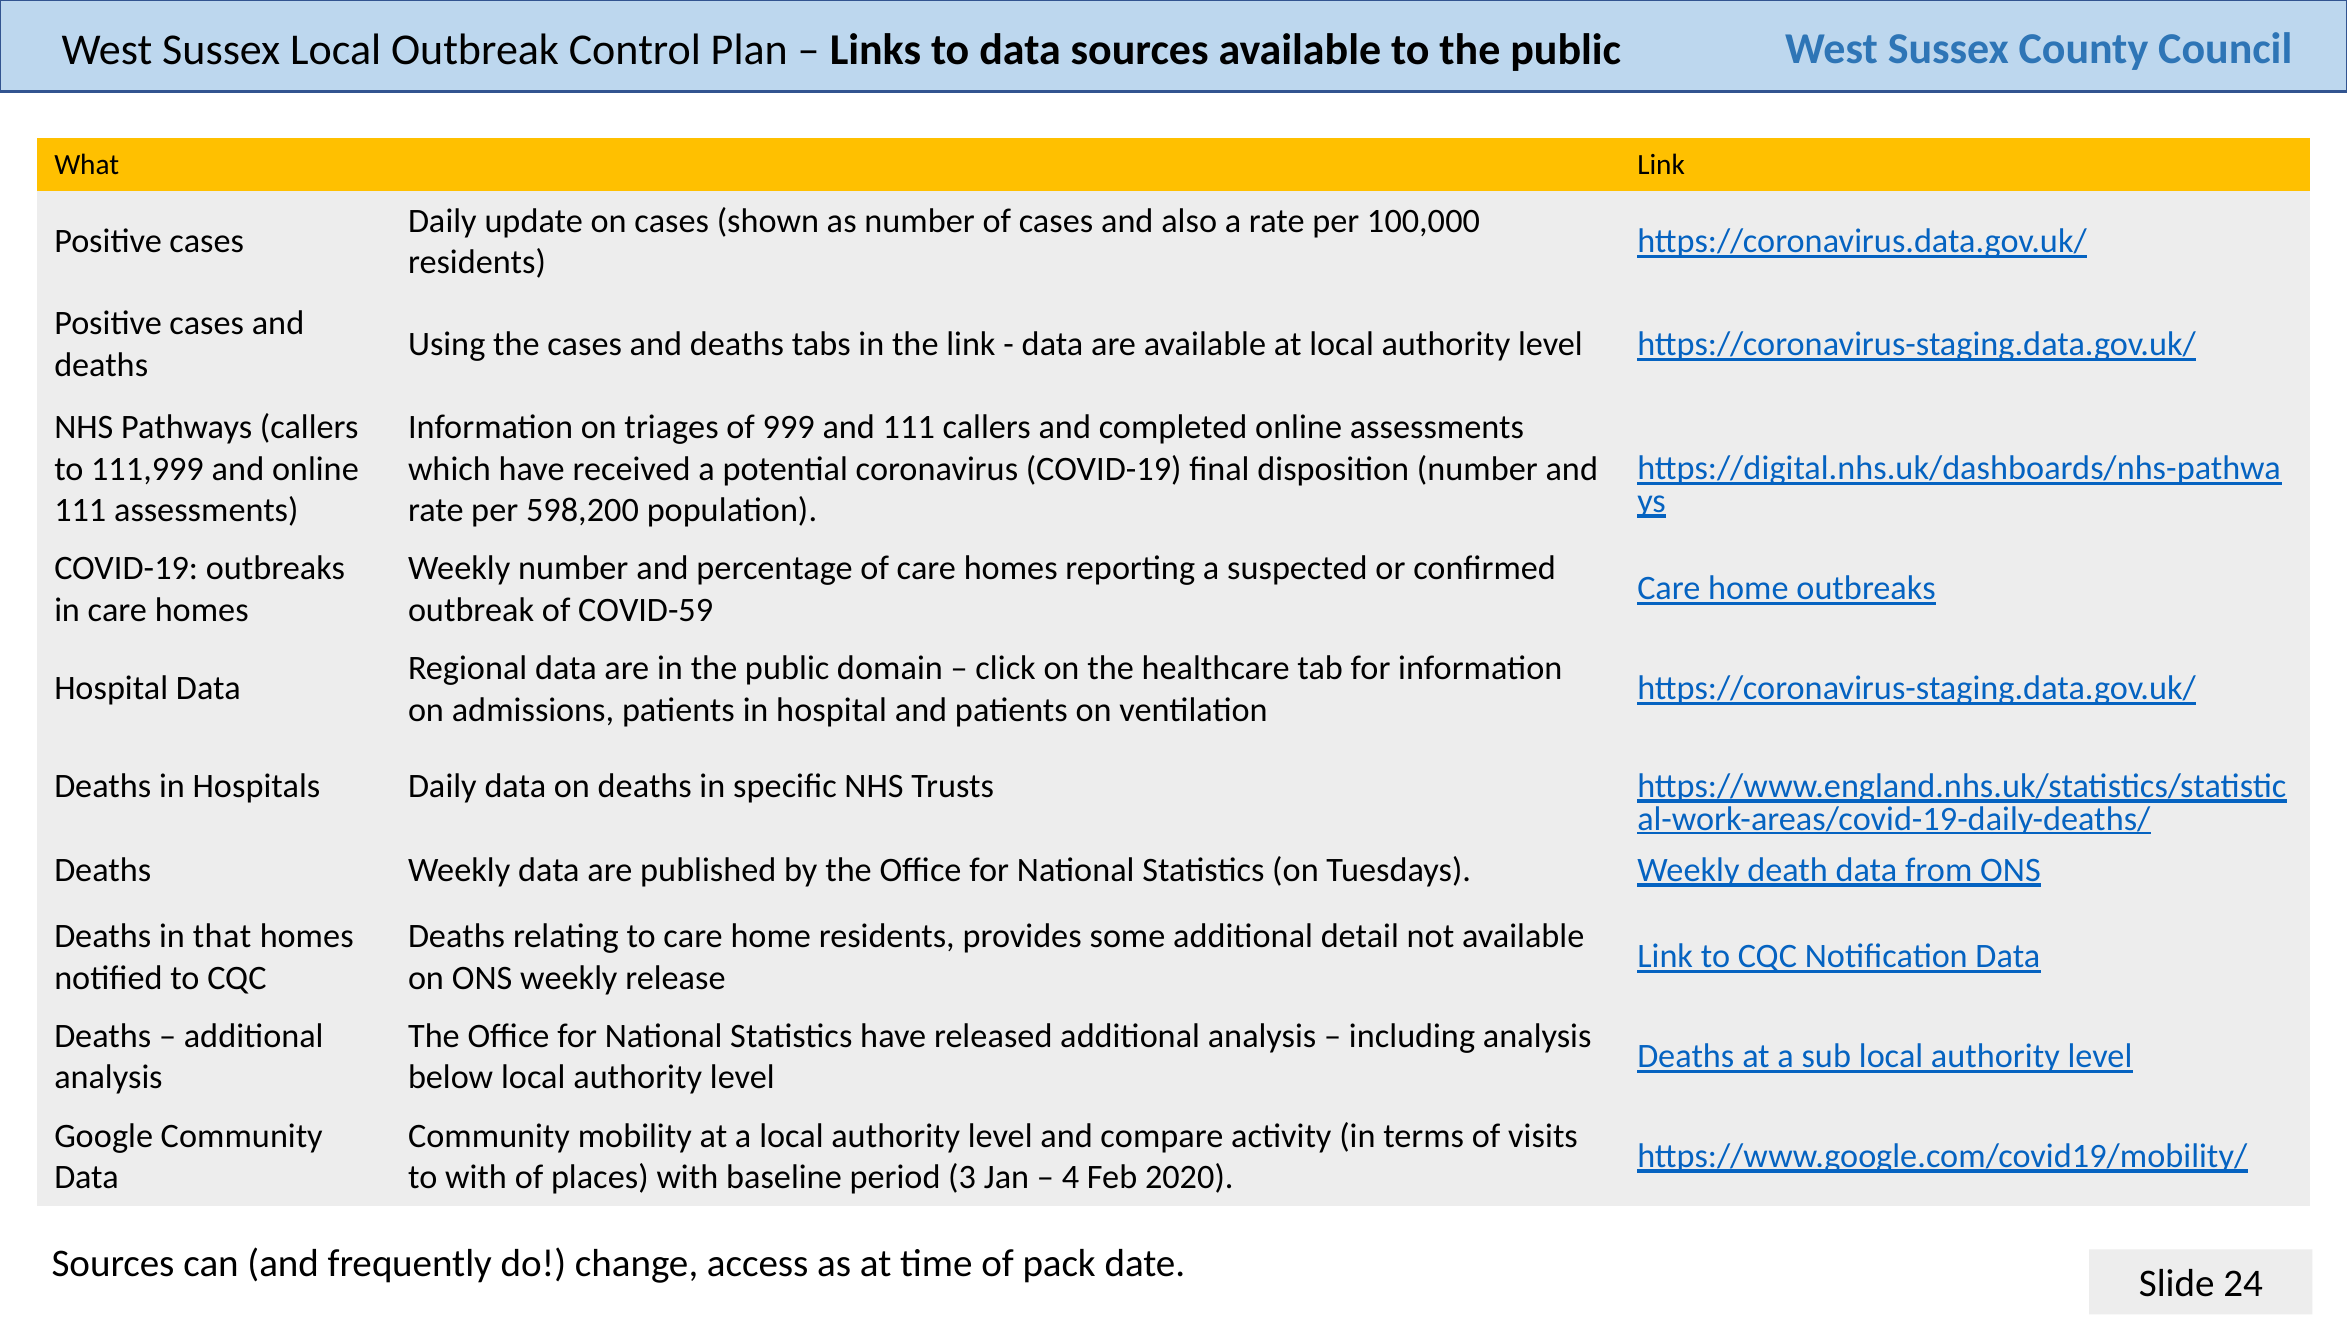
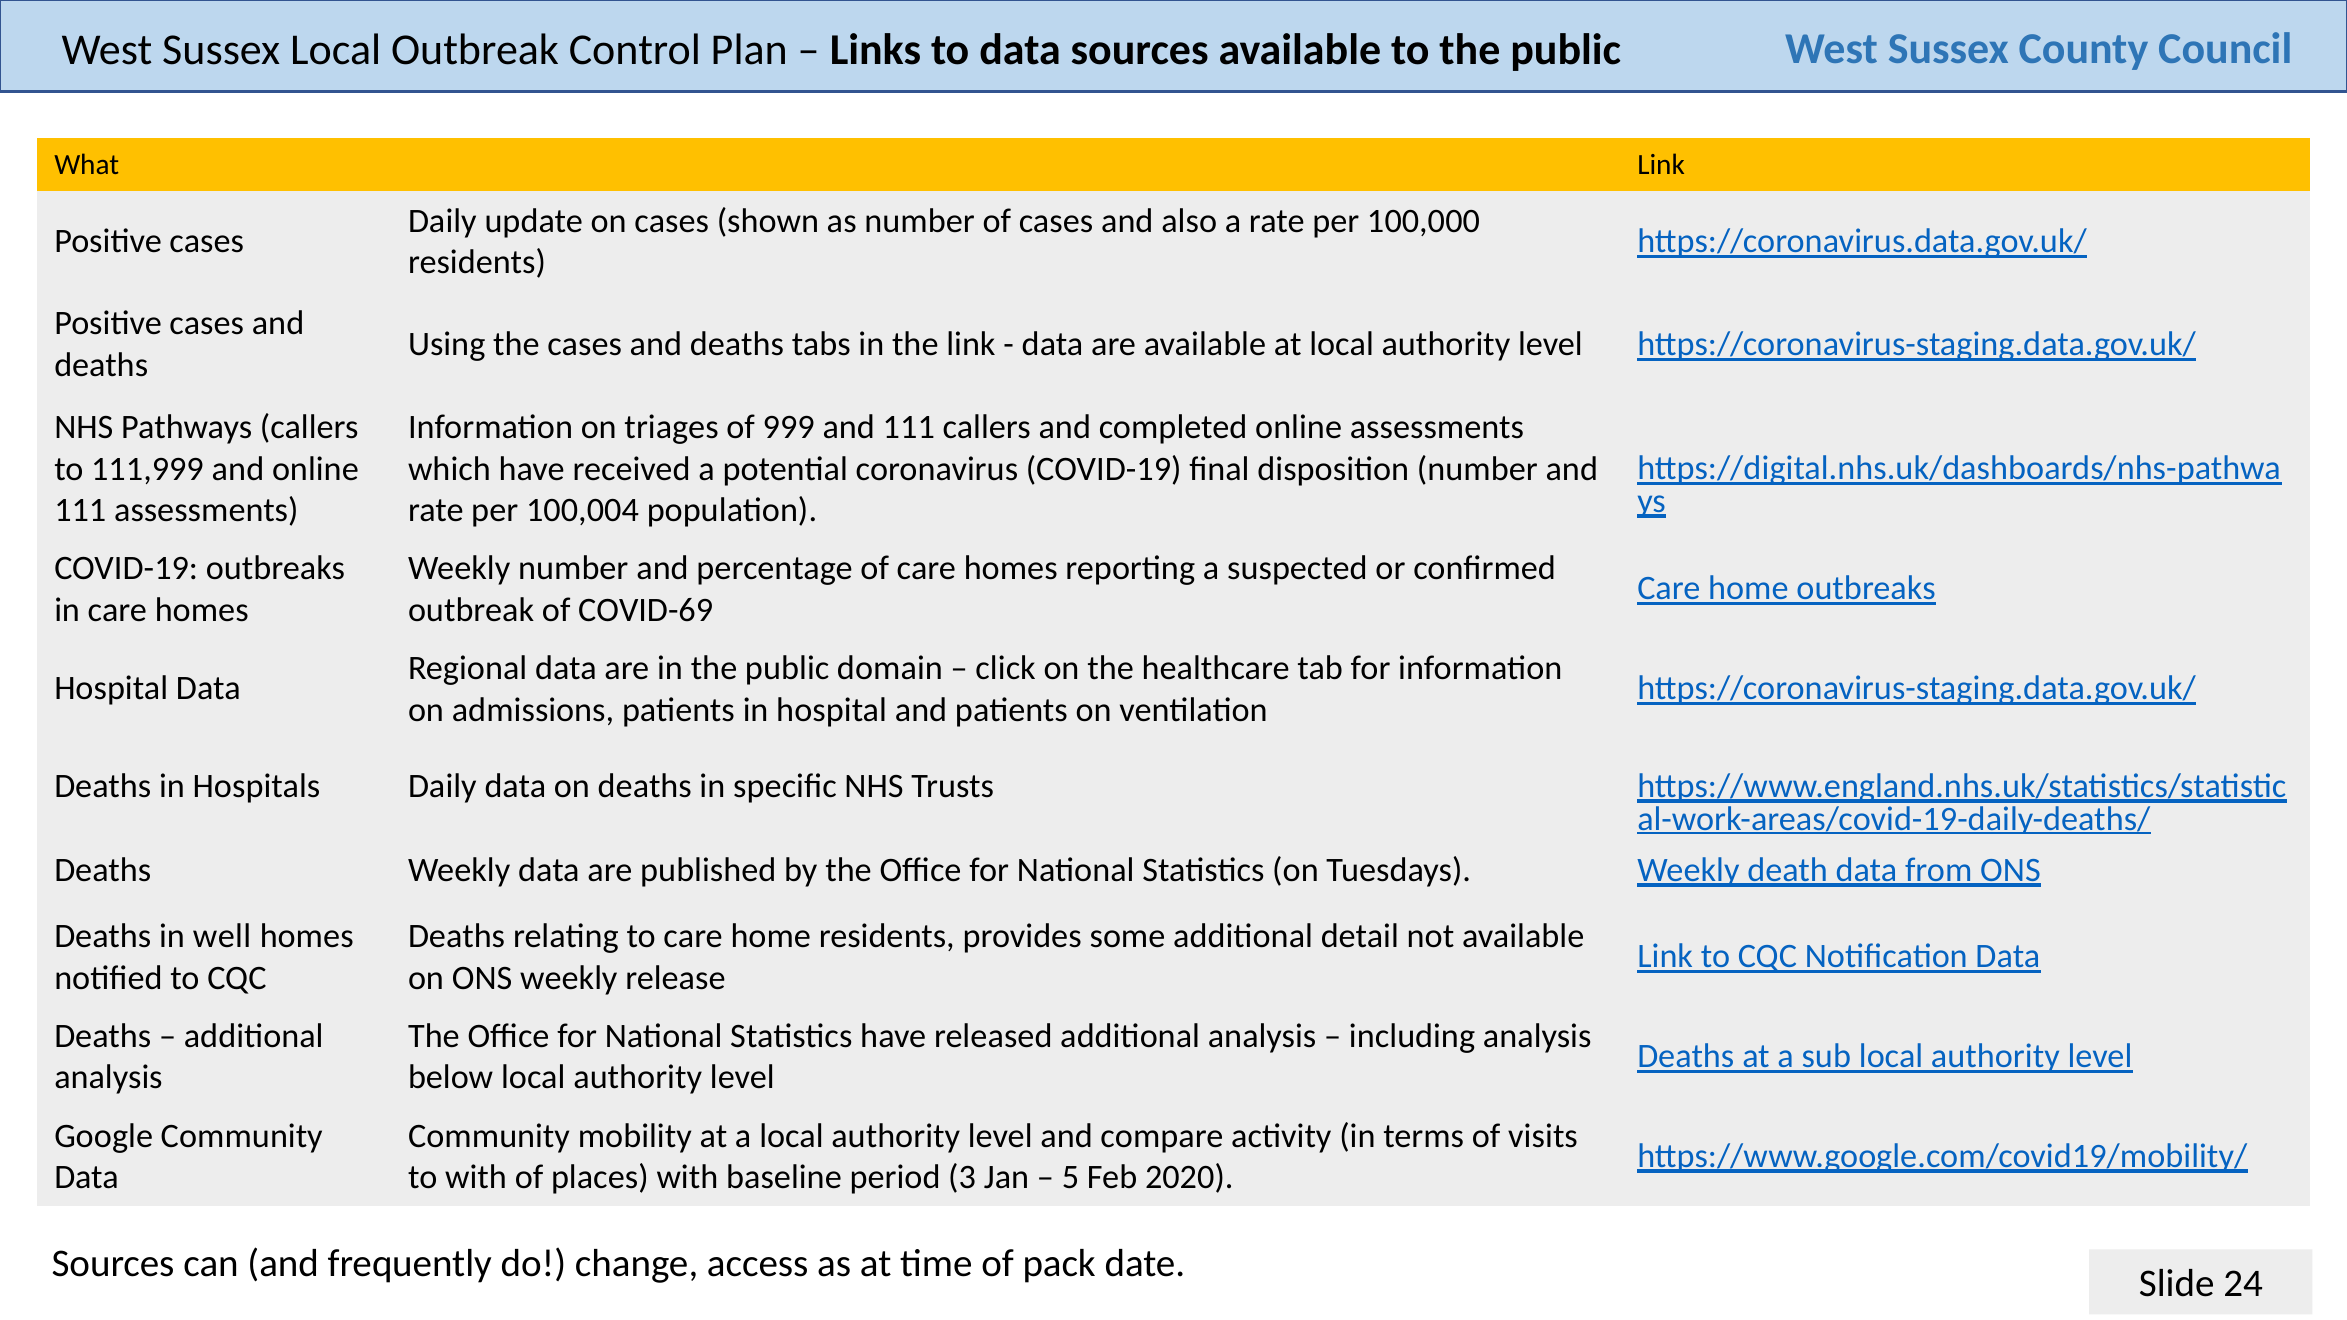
598,200: 598,200 -> 100,004
COVID-59: COVID-59 -> COVID-69
that: that -> well
4: 4 -> 5
